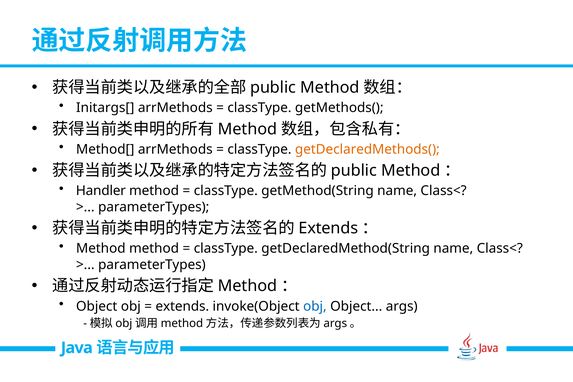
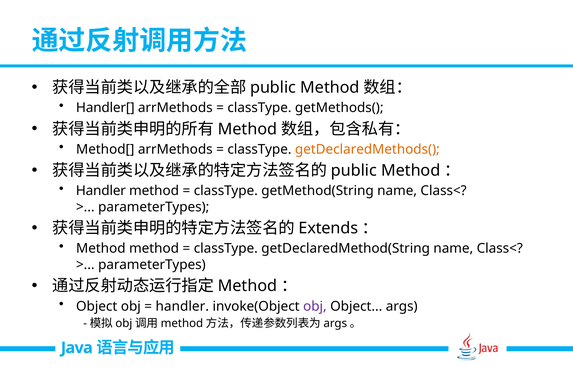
Initargs[: Initargs[ -> Handler[
extends at (182, 306): extends -> handler
obj at (315, 306) colour: blue -> purple
